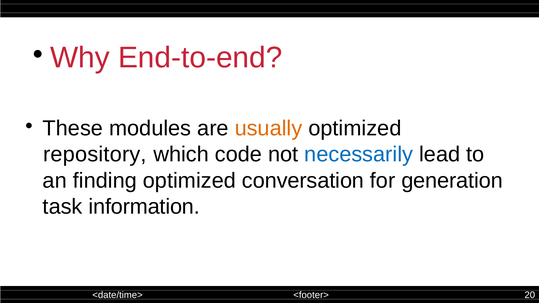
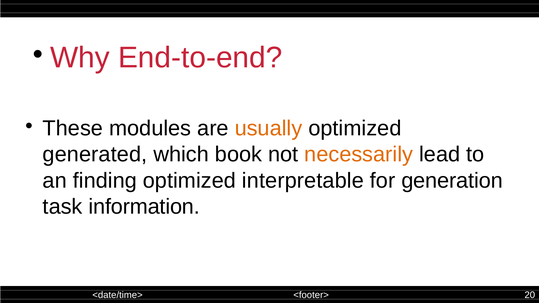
repository: repository -> generated
code: code -> book
necessarily colour: blue -> orange
conversation: conversation -> interpretable
